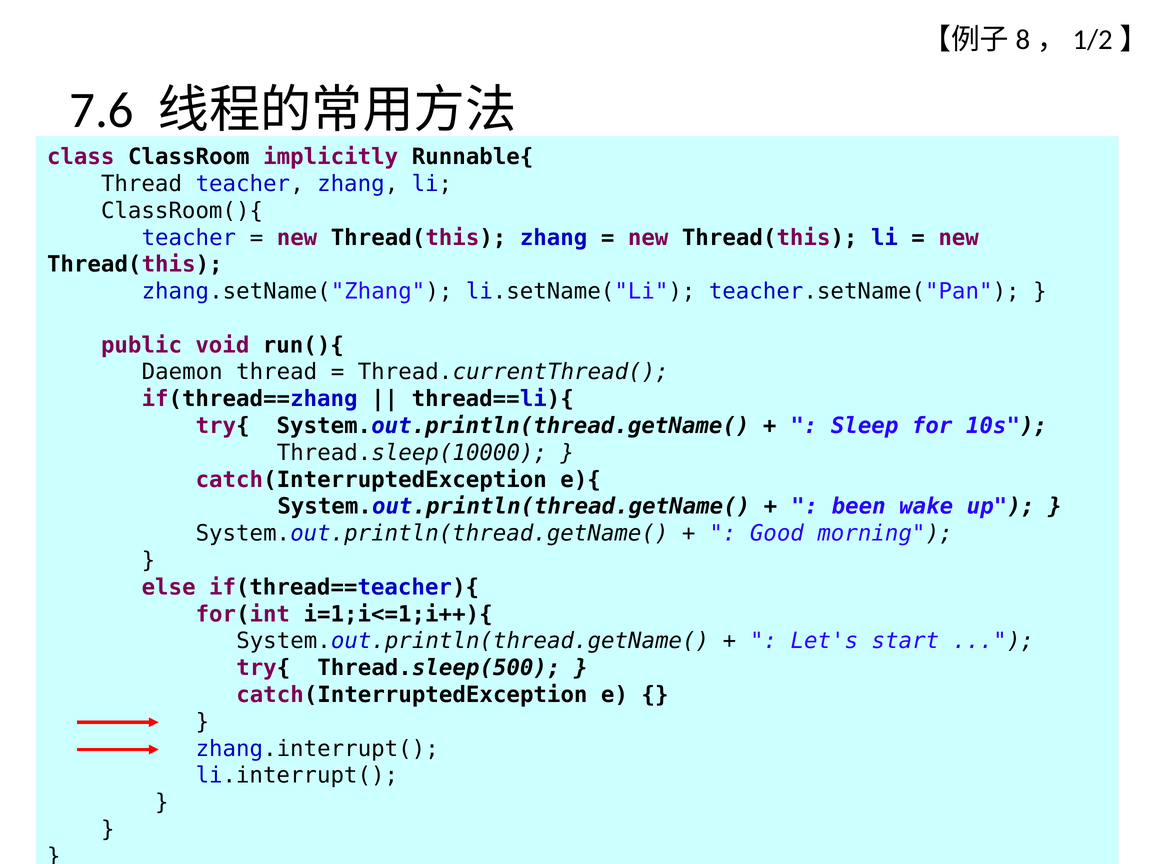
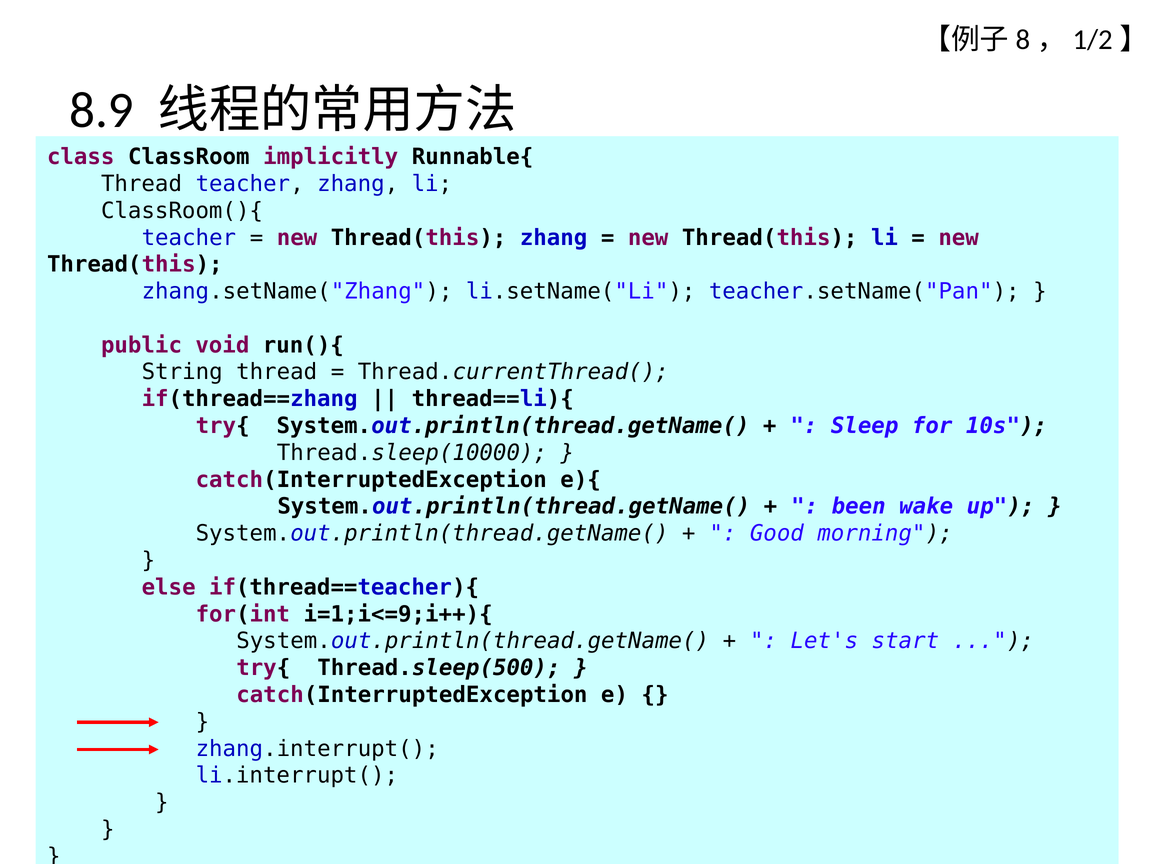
7.6: 7.6 -> 8.9
Daemon: Daemon -> String
i=1;i<=1;i++){: i=1;i<=1;i++){ -> i=1;i<=9;i++){
